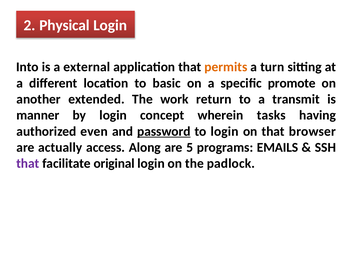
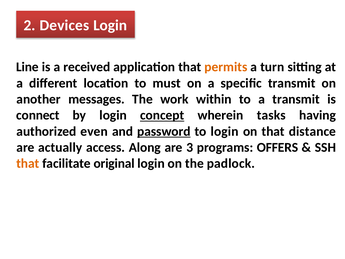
Physical: Physical -> Devices
Into: Into -> Line
external: external -> received
basic: basic -> must
specific promote: promote -> transmit
extended: extended -> messages
return: return -> within
manner: manner -> connect
concept underline: none -> present
browser: browser -> distance
5: 5 -> 3
EMAILS: EMAILS -> OFFERS
that at (28, 163) colour: purple -> orange
